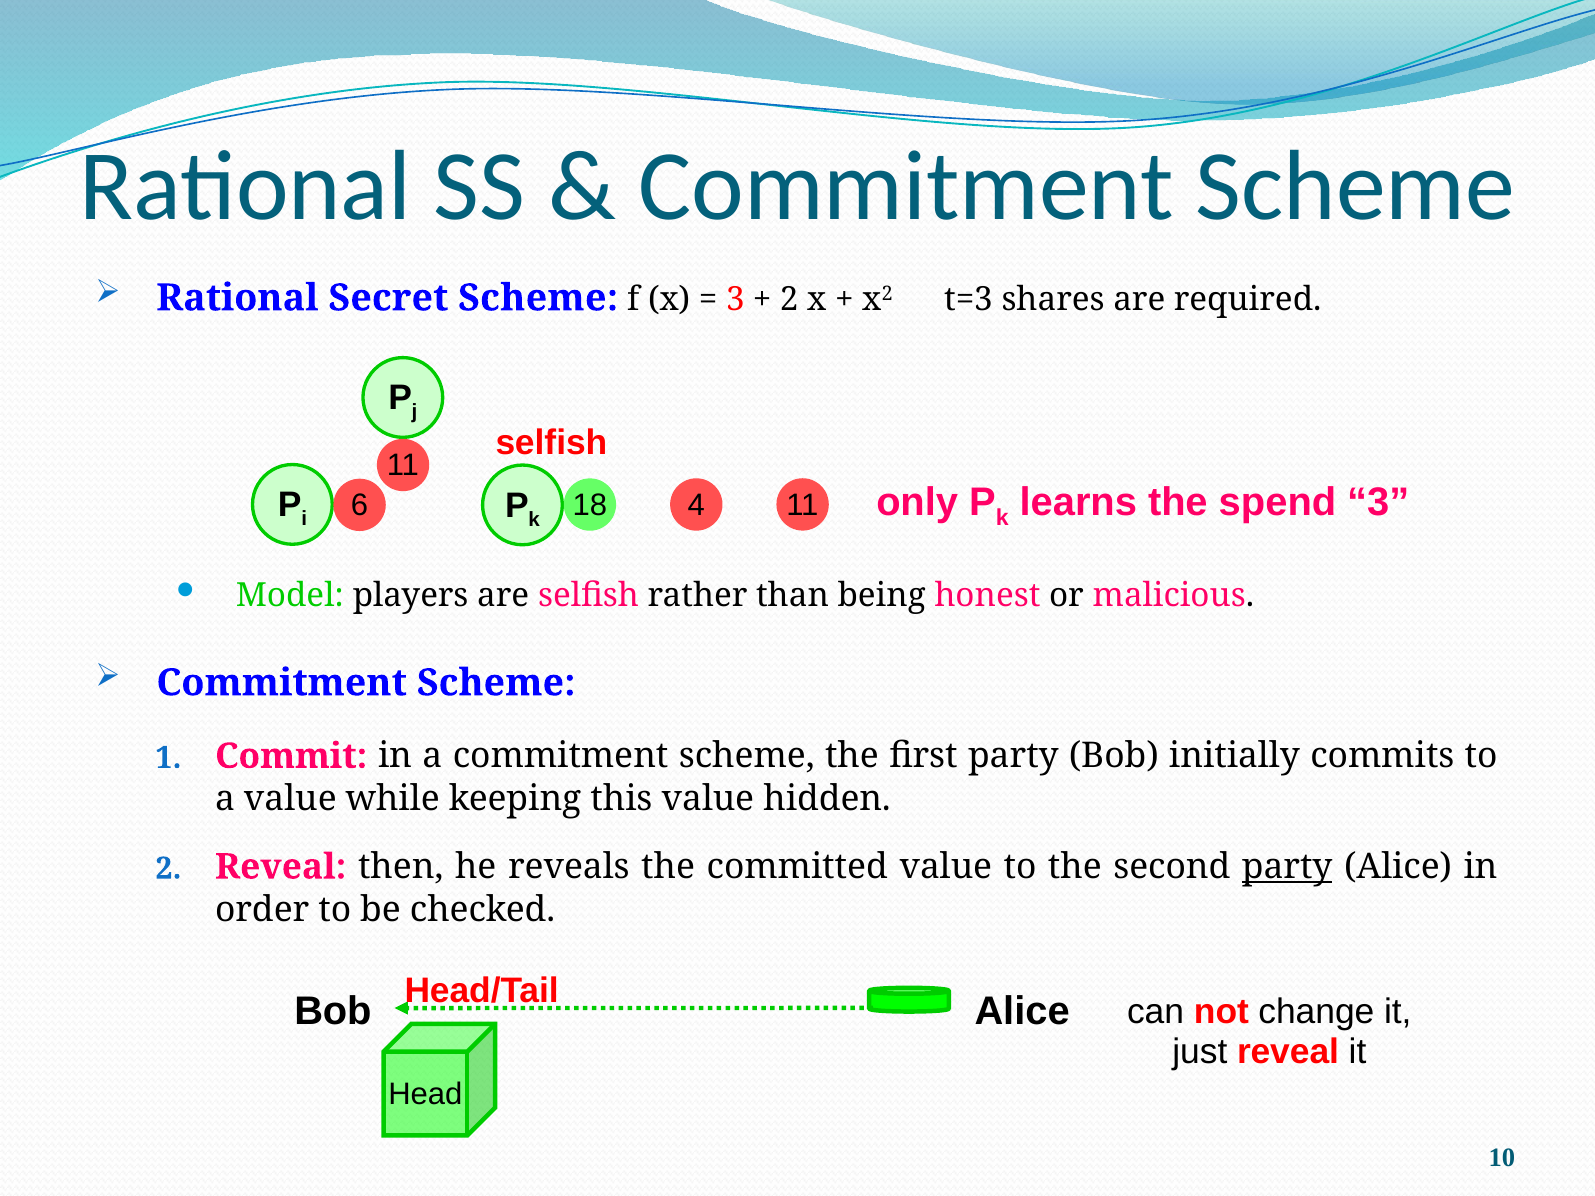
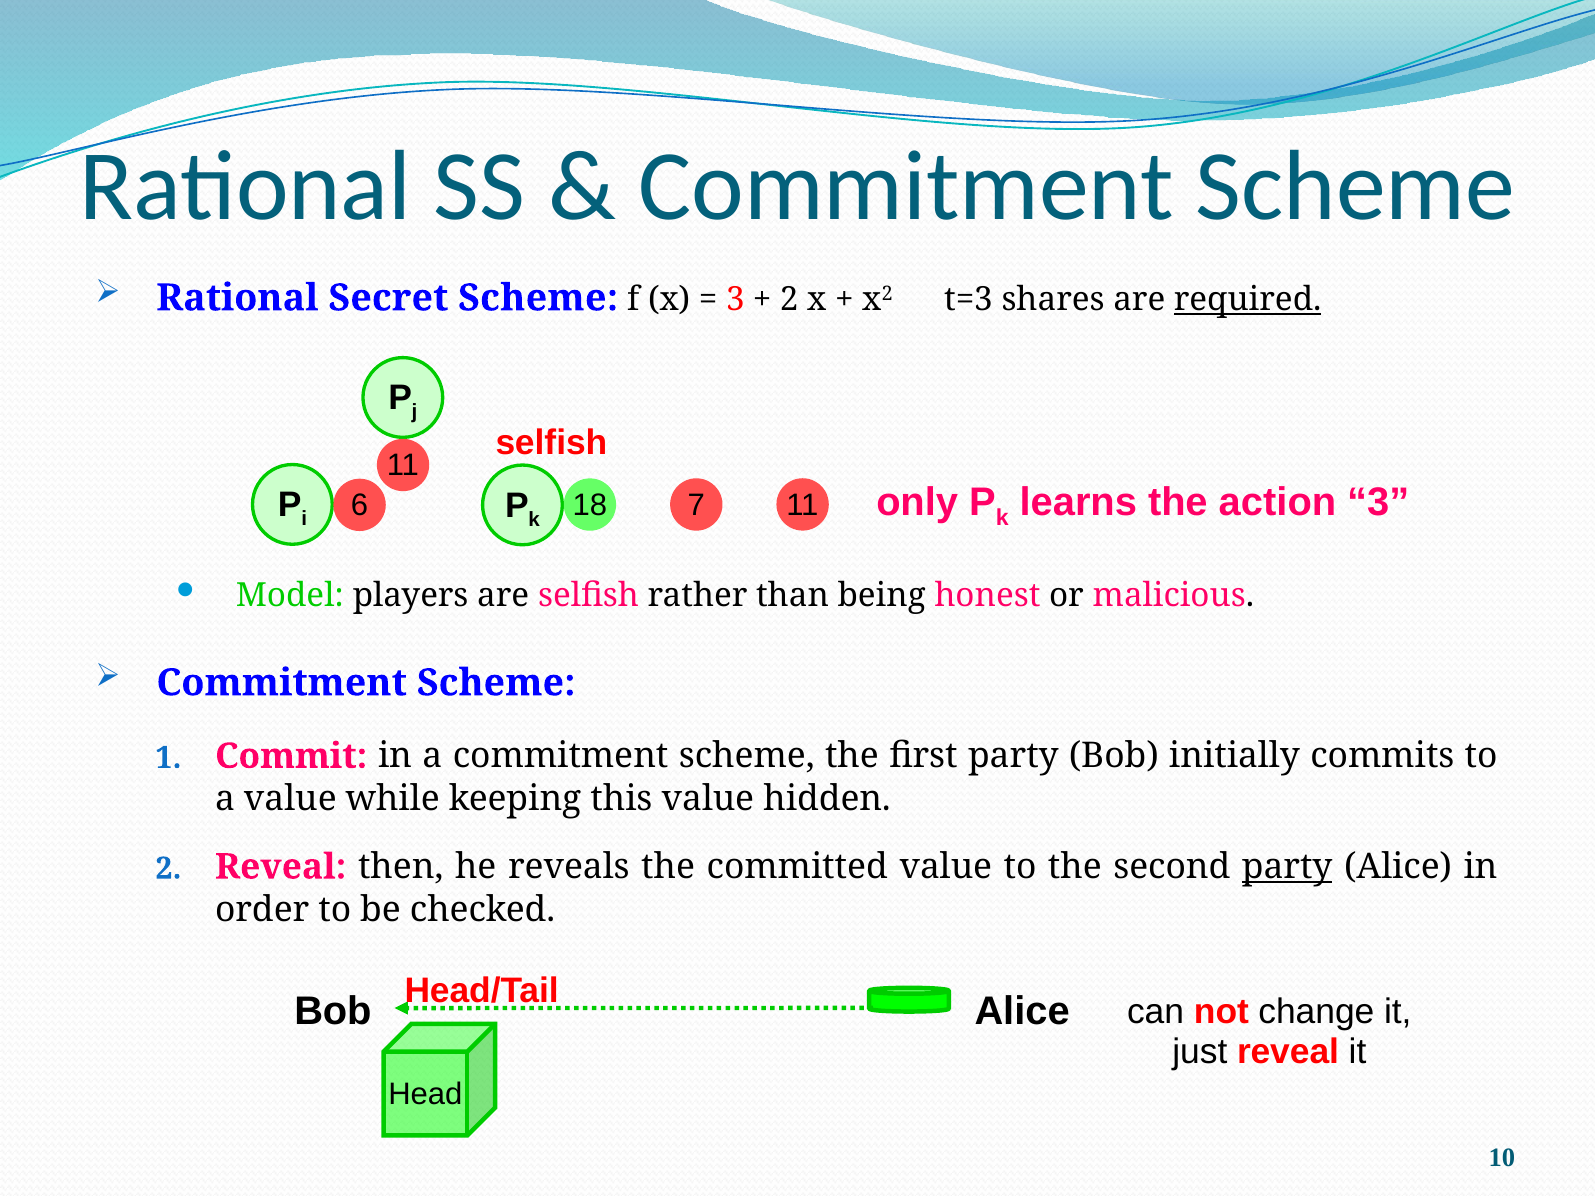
required underline: none -> present
4: 4 -> 7
spend: spend -> action
